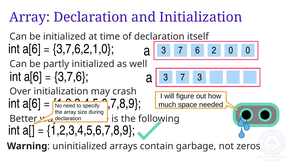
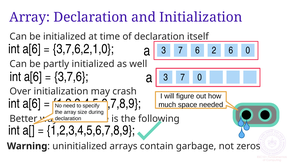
2 0: 0 -> 6
7 3: 3 -> 0
